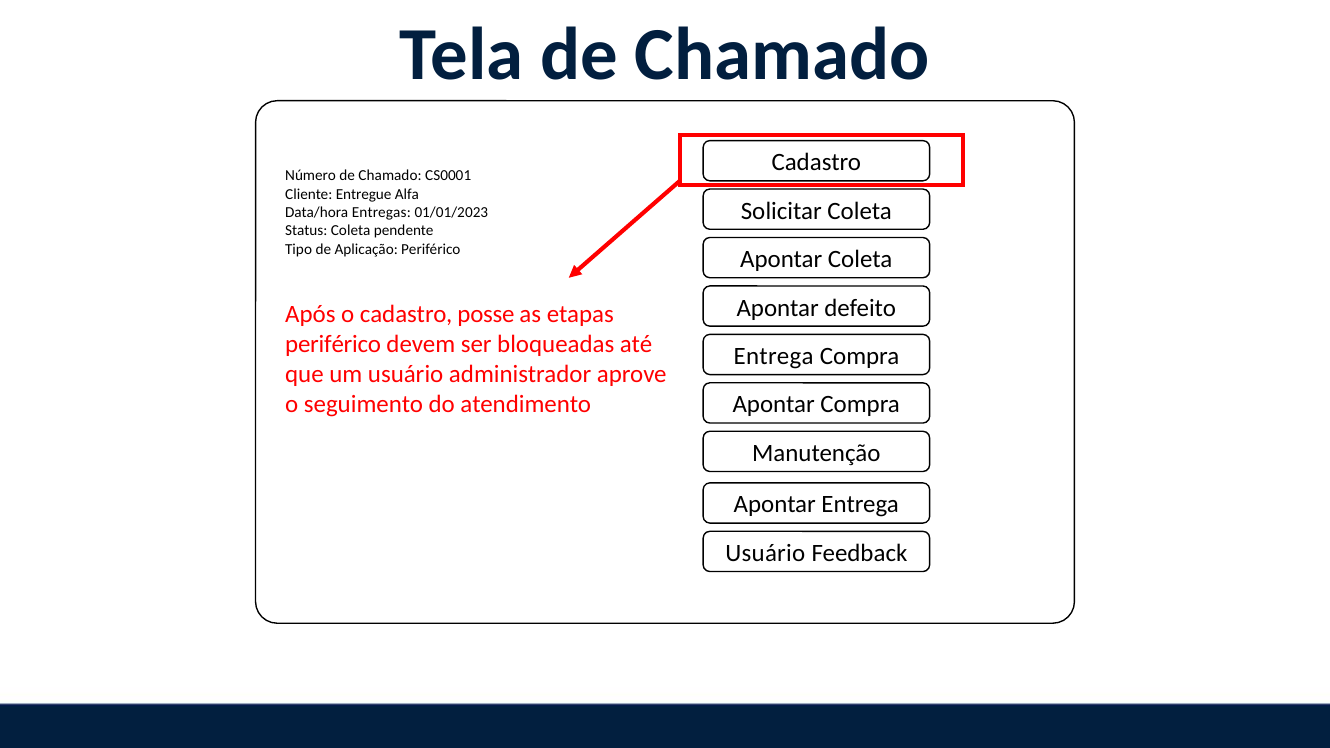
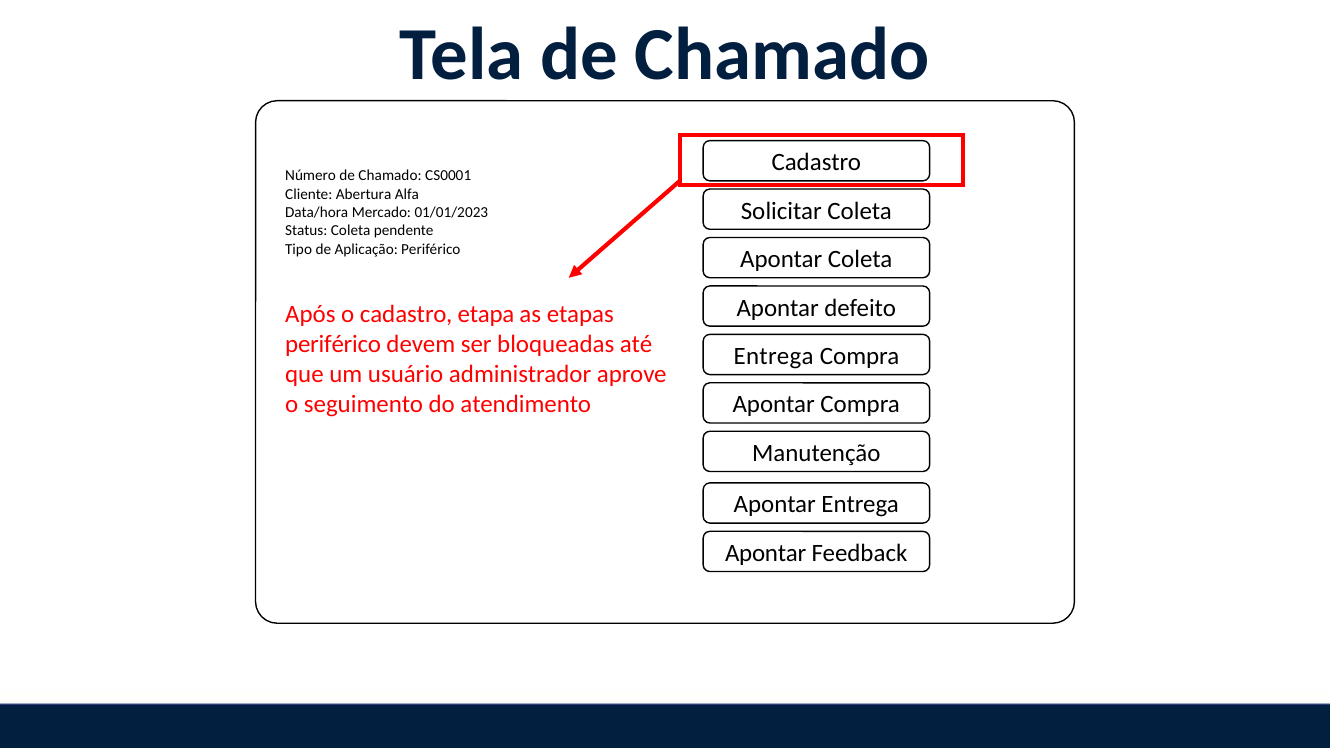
Entregue: Entregue -> Abertura
Entregas: Entregas -> Mercado
posse: posse -> etapa
Usuário at (765, 553): Usuário -> Apontar
